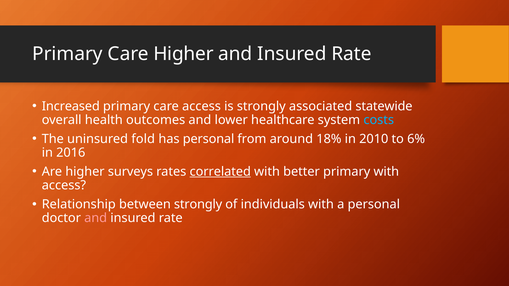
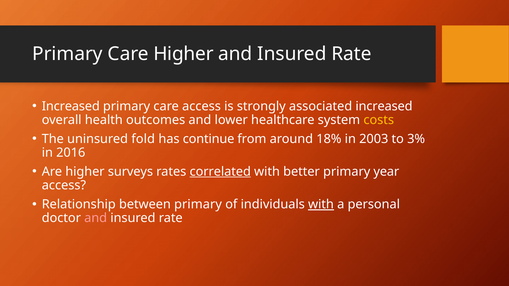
associated statewide: statewide -> increased
costs colour: light blue -> yellow
has personal: personal -> continue
2010: 2010 -> 2003
6%: 6% -> 3%
primary with: with -> year
between strongly: strongly -> primary
with at (321, 205) underline: none -> present
